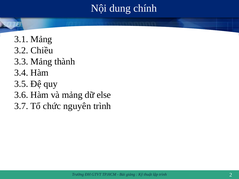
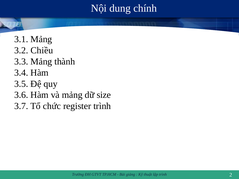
else: else -> size
nguyên: nguyên -> register
